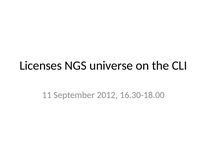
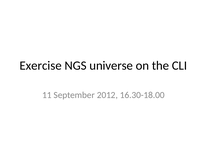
Licenses: Licenses -> Exercise
